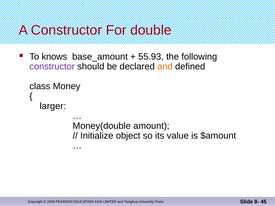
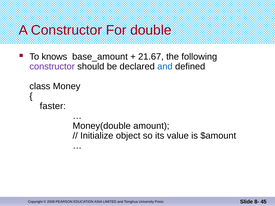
55.93: 55.93 -> 21.67
and at (165, 67) colour: orange -> blue
larger: larger -> faster
